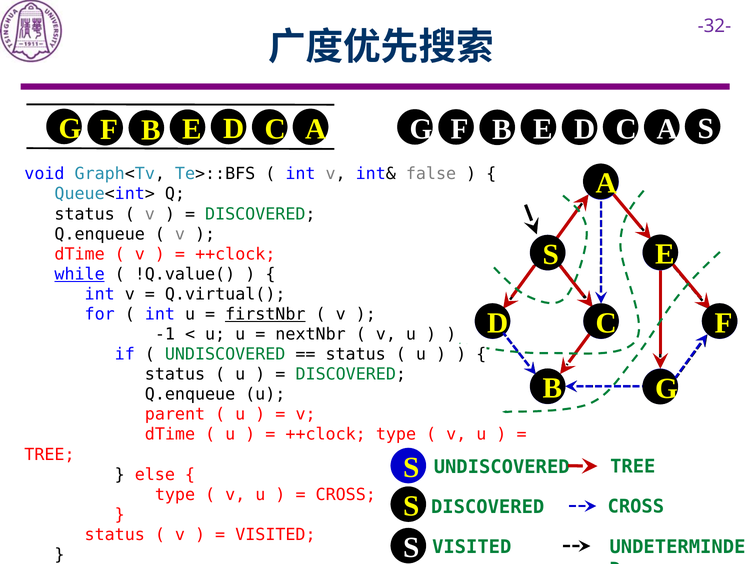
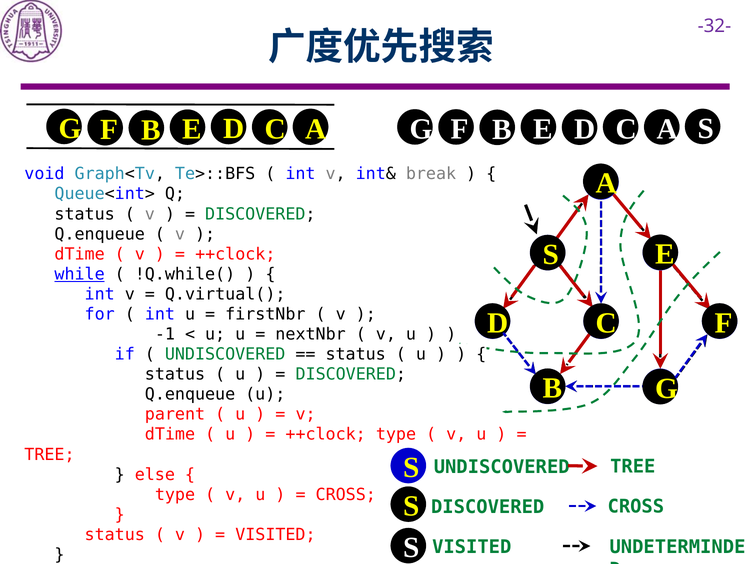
false: false -> break
!Q.value(: !Q.value( -> !Q.while(
firstNbr underline: present -> none
